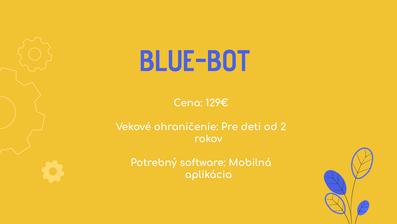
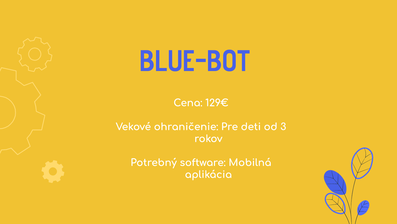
2: 2 -> 3
